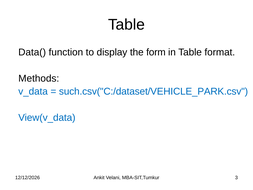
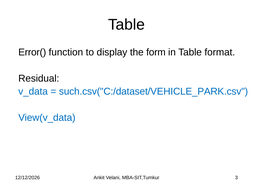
Data(: Data( -> Error(
Methods: Methods -> Residual
